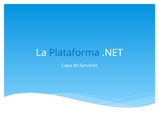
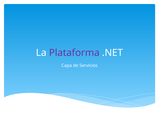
Plataforma colour: blue -> purple
